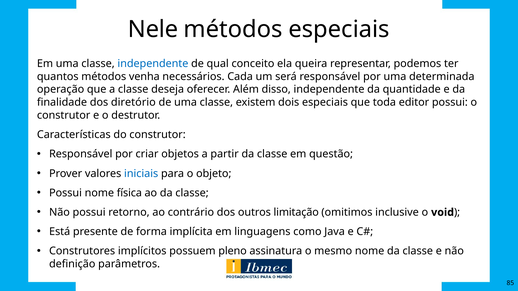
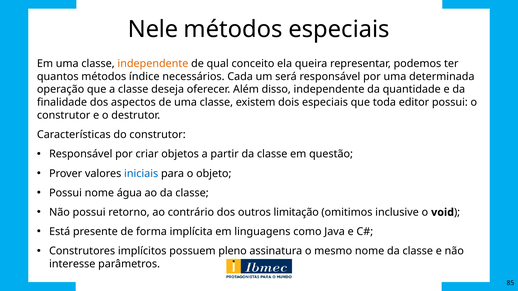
independente at (153, 64) colour: blue -> orange
venha: venha -> índice
diretório: diretório -> aspectos
física: física -> água
definição: definição -> interesse
